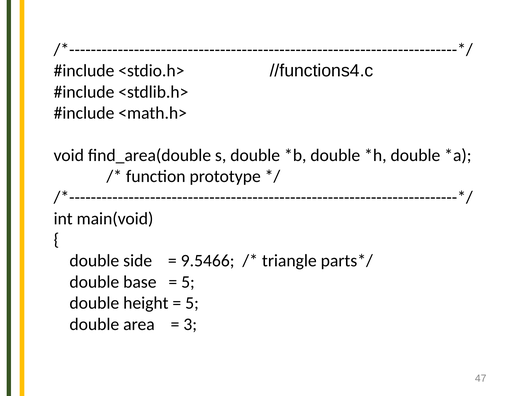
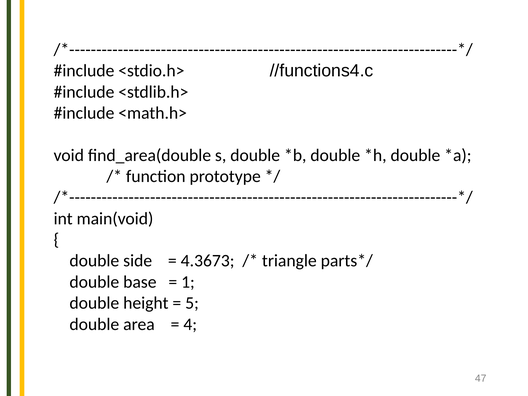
9.5466: 9.5466 -> 4.3673
5 at (188, 282): 5 -> 1
3: 3 -> 4
